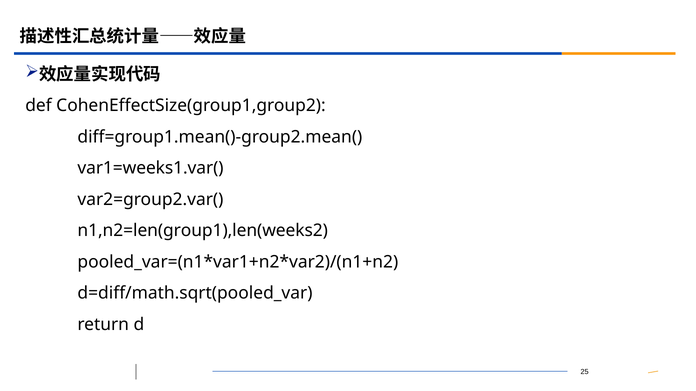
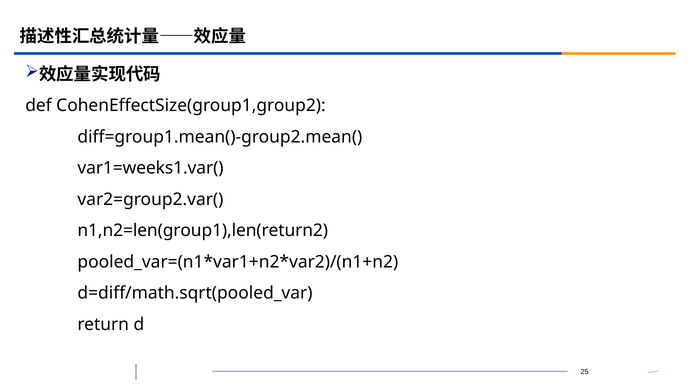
n1,n2=len(group1),len(weeks2: n1,n2=len(group1),len(weeks2 -> n1,n2=len(group1),len(return2
